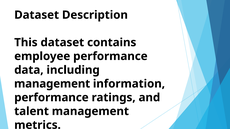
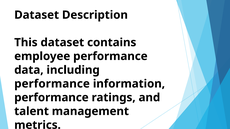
management at (52, 84): management -> performance
